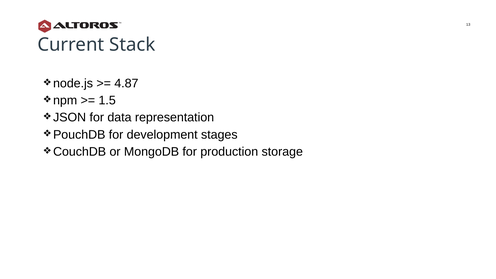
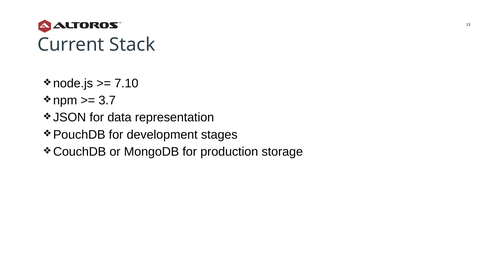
4.87: 4.87 -> 7.10
1.5: 1.5 -> 3.7
